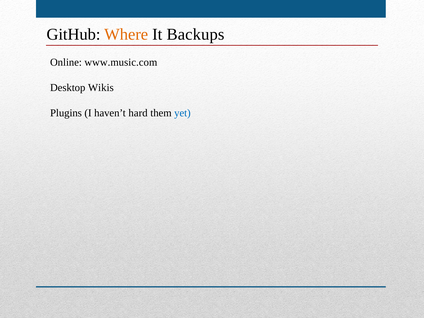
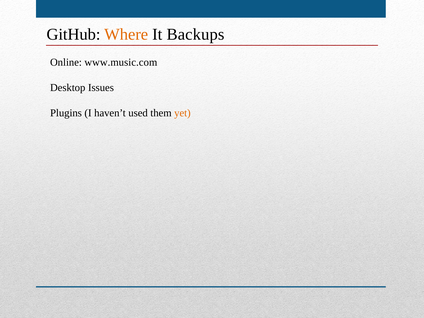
Wikis: Wikis -> Issues
hard: hard -> used
yet colour: blue -> orange
